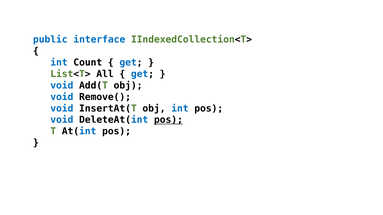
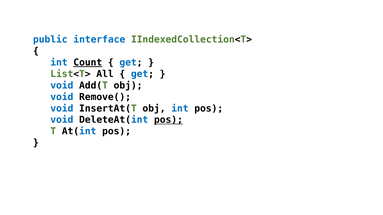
Count underline: none -> present
